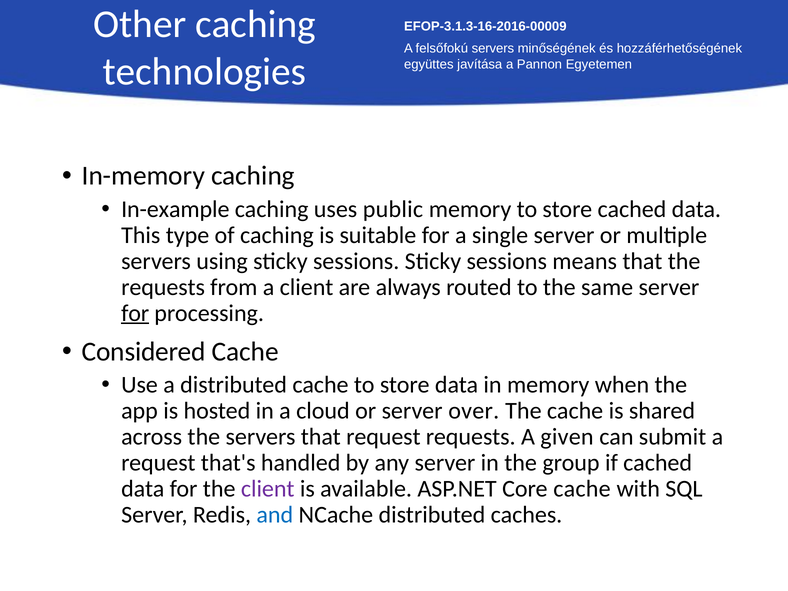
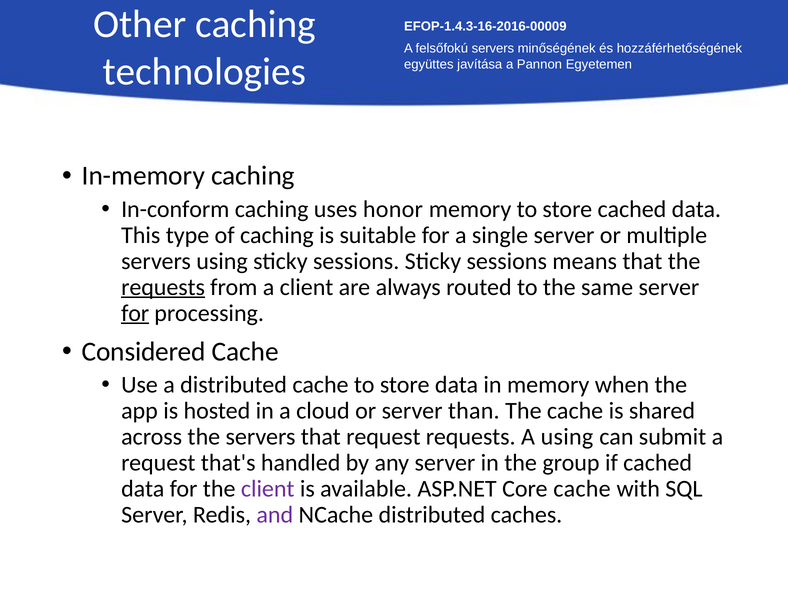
EFOP-3.1.3-16-2016-00009: EFOP-3.1.3-16-2016-00009 -> EFOP-1.4.3-16-2016-00009
In-example: In-example -> In-conform
public: public -> honor
requests at (163, 287) underline: none -> present
over: over -> than
A given: given -> using
and colour: blue -> purple
